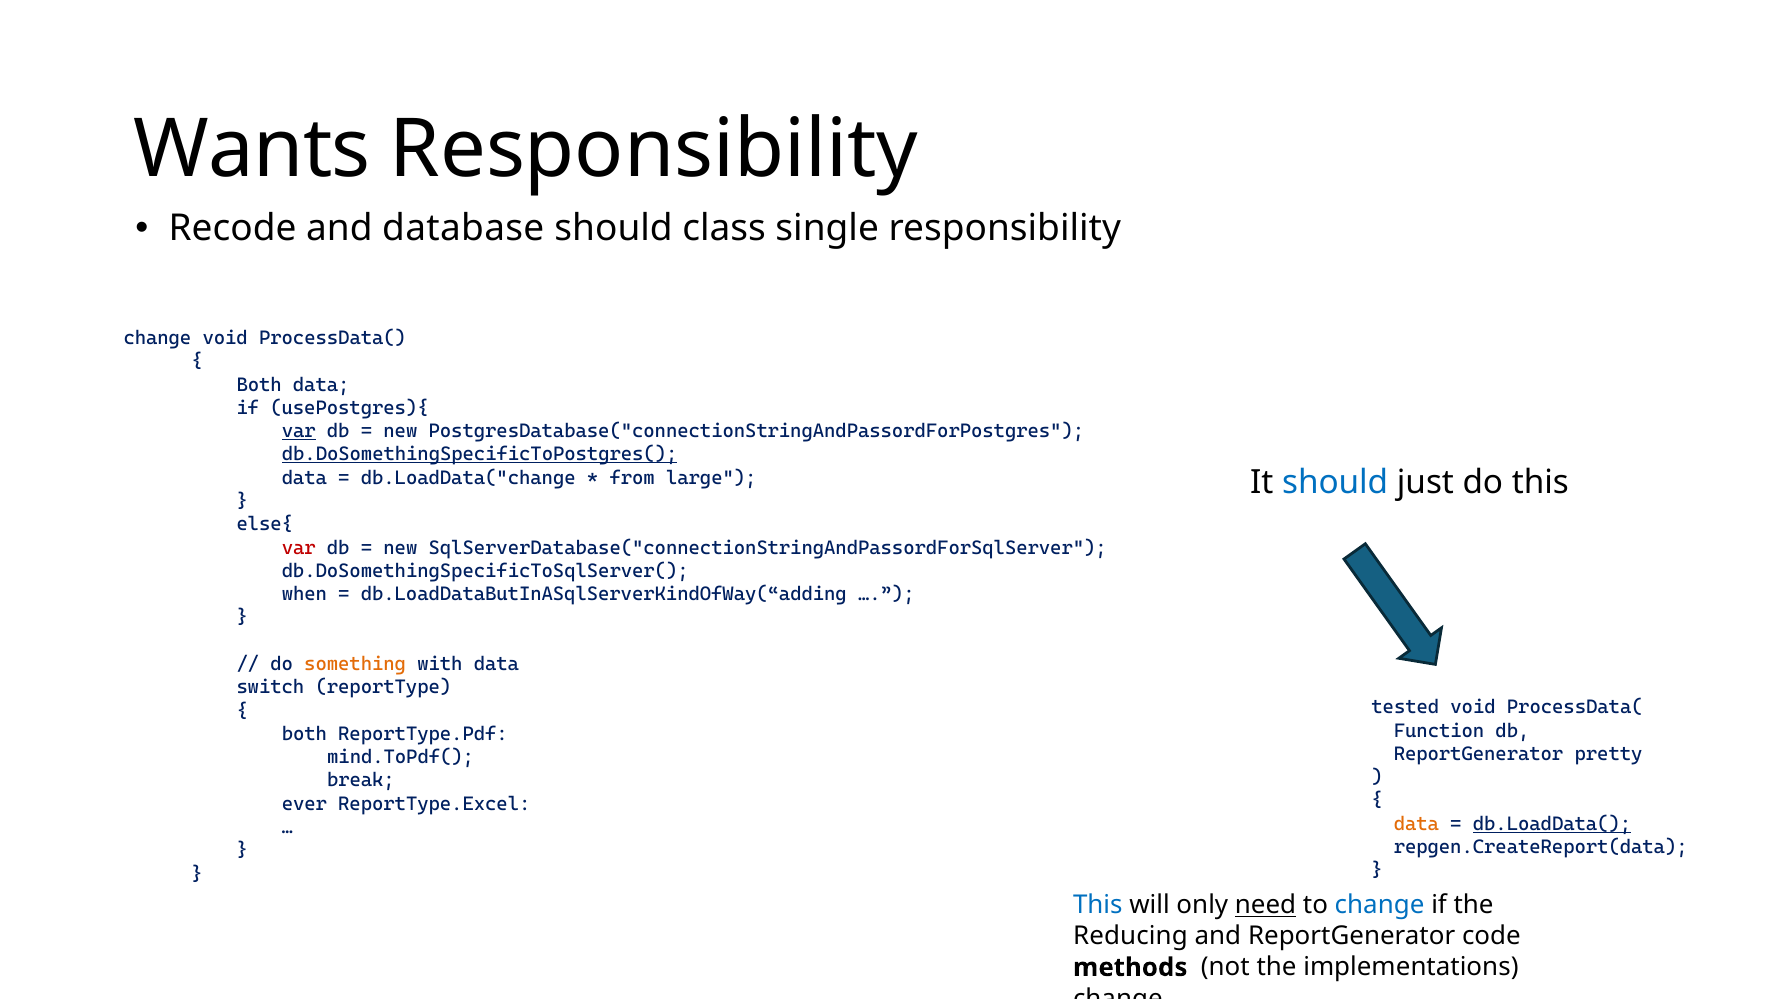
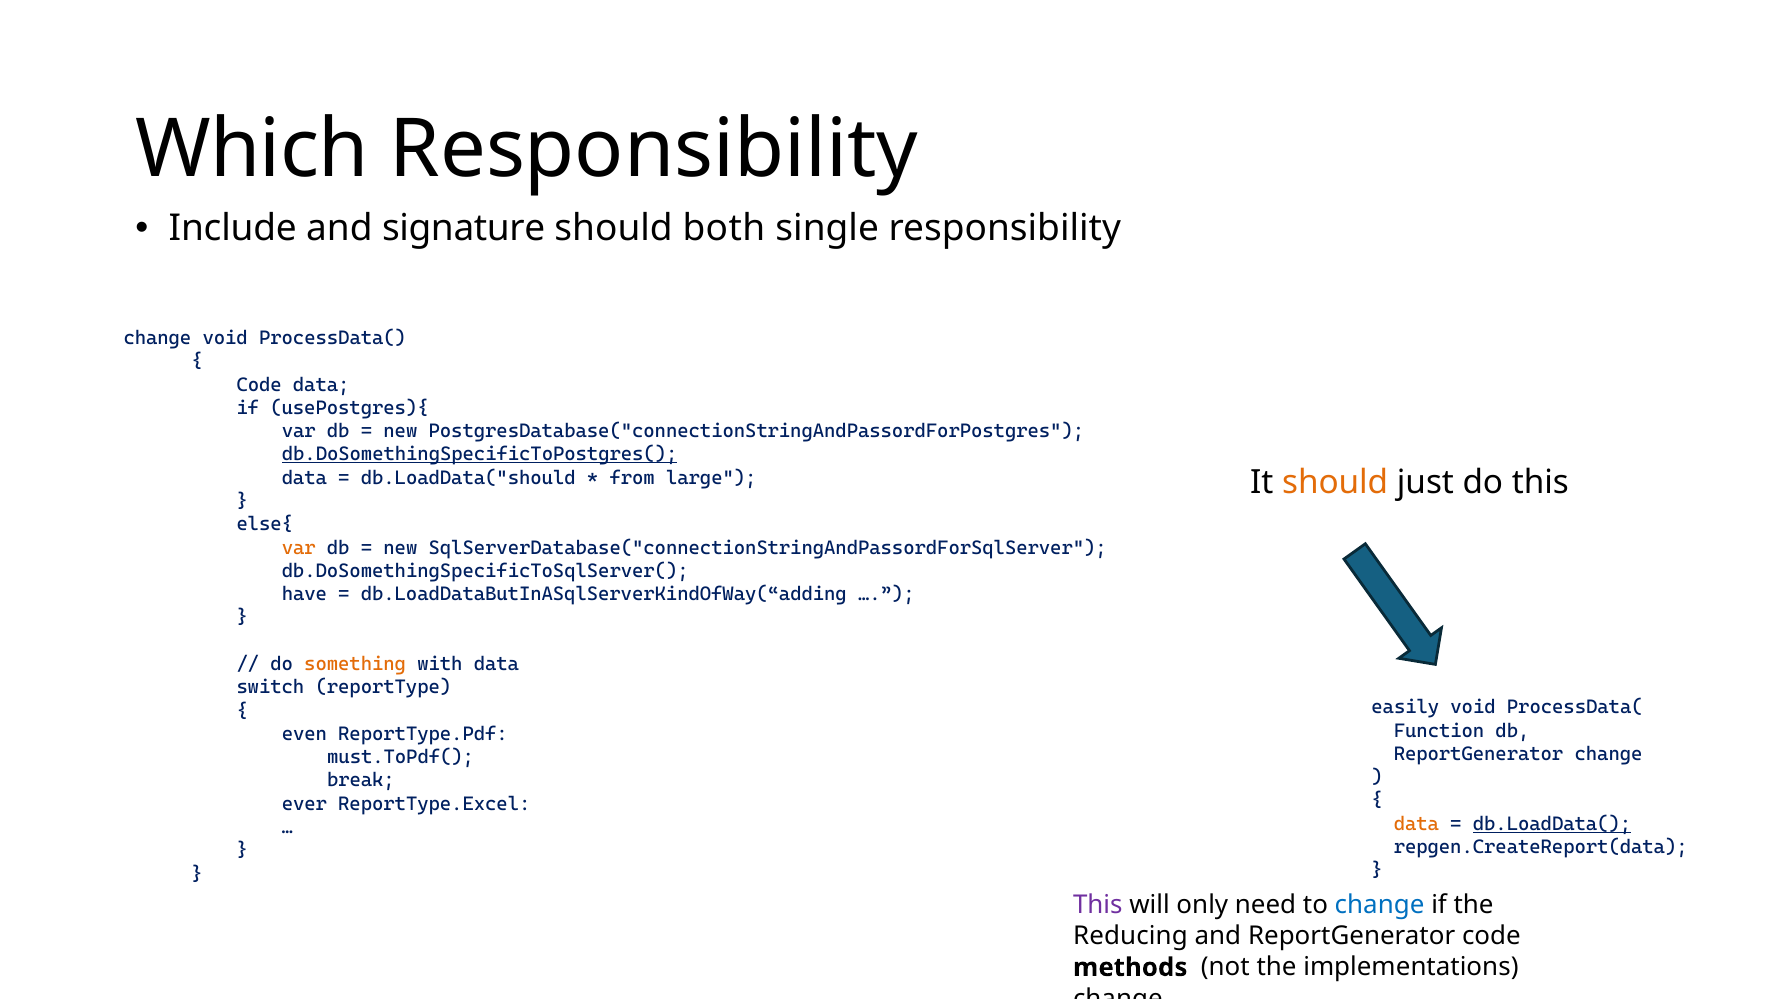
Wants: Wants -> Which
Recode: Recode -> Include
database: database -> signature
class: class -> both
Both at (259, 385): Both -> Code
var at (299, 431) underline: present -> none
db.LoadData("change: db.LoadData("change -> db.LoadData("should
should at (1335, 482) colour: blue -> orange
var at (299, 548) colour: red -> orange
when: when -> have
tested: tested -> easily
both at (304, 734): both -> even
ReportGenerator pretty: pretty -> change
mind.ToPdf(: mind.ToPdf( -> must.ToPdf(
This at (1098, 905) colour: blue -> purple
need underline: present -> none
